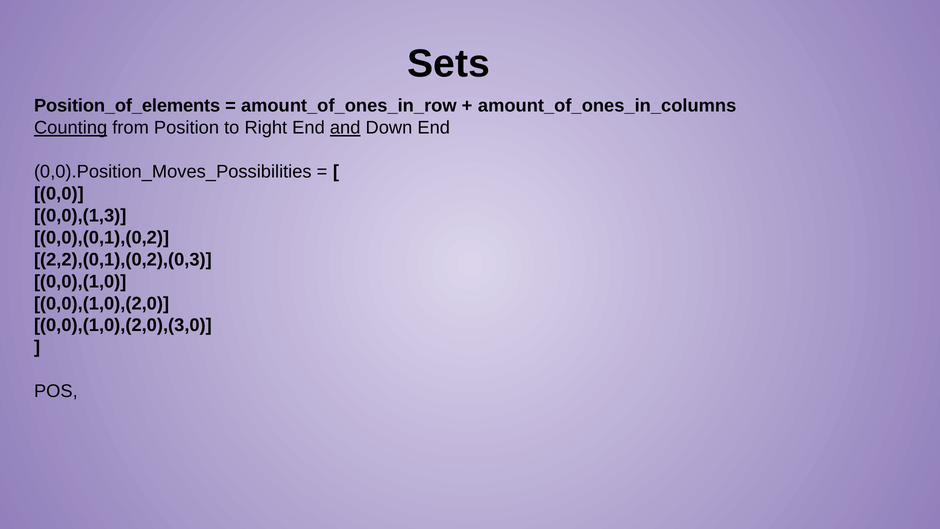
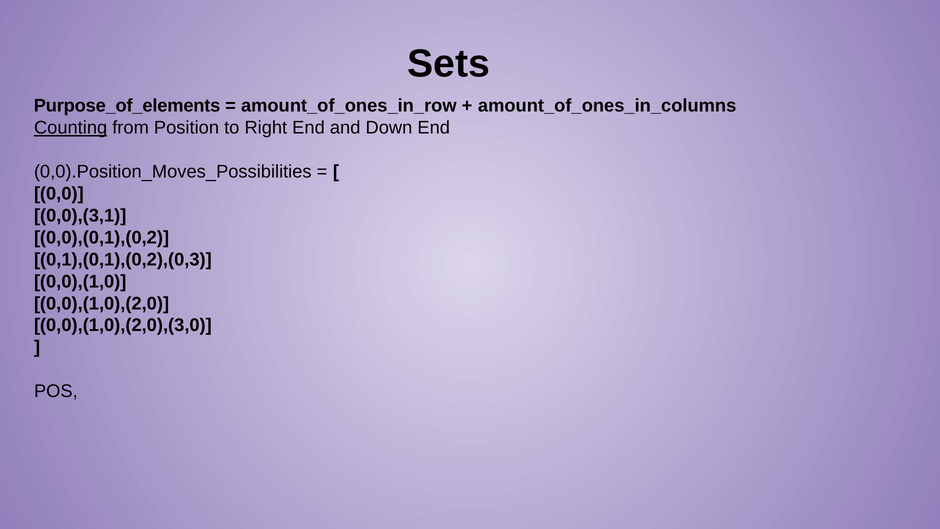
Position_of_elements: Position_of_elements -> Purpose_of_elements
and underline: present -> none
0,0),(1,3: 0,0),(1,3 -> 0,0),(3,1
2,2),(0,1),(0,2),(0,3: 2,2),(0,1),(0,2),(0,3 -> 0,1),(0,1),(0,2),(0,3
